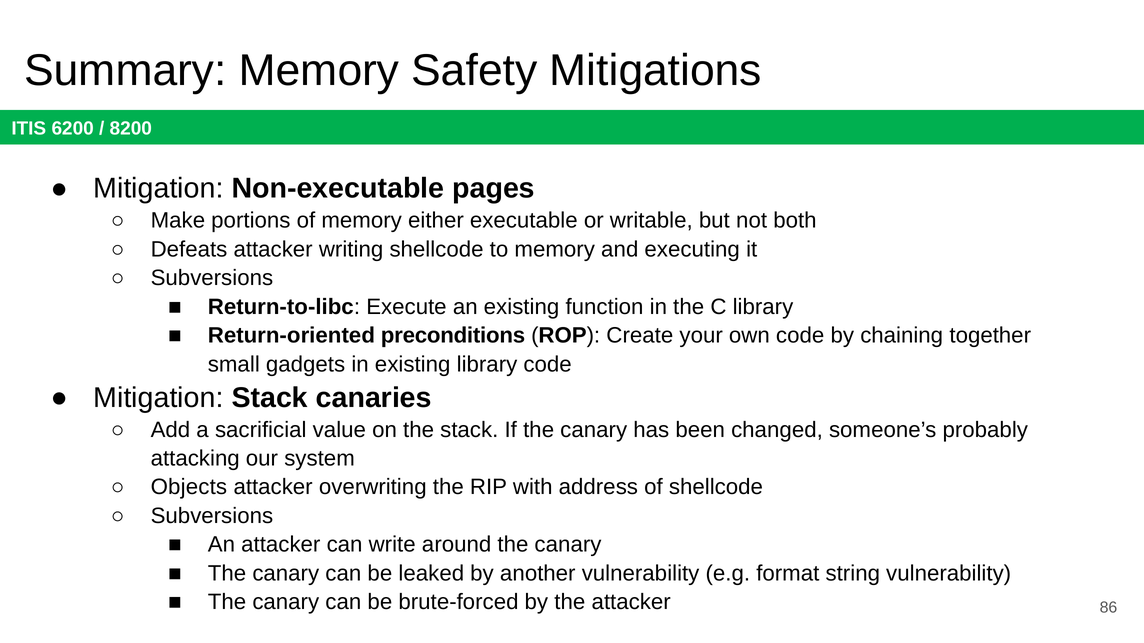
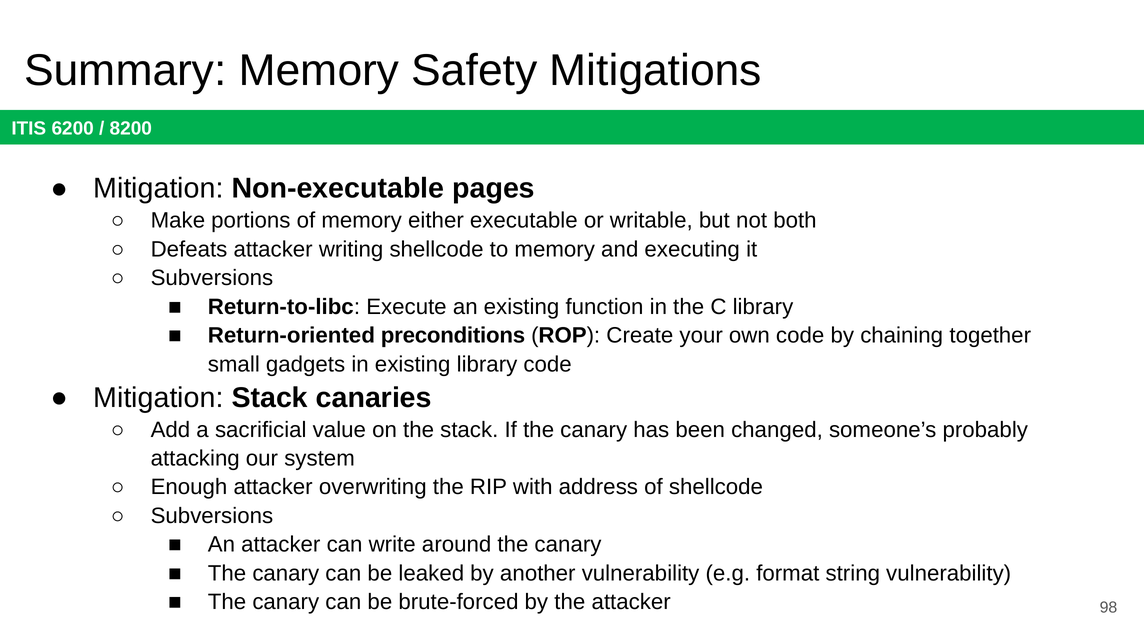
Objects: Objects -> Enough
86: 86 -> 98
